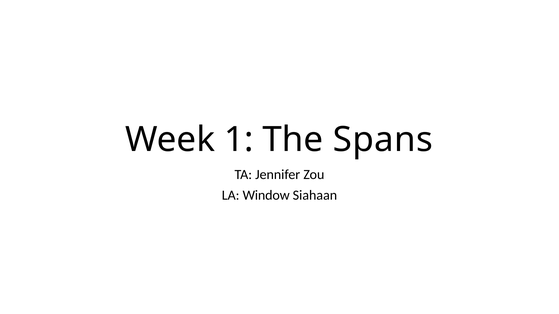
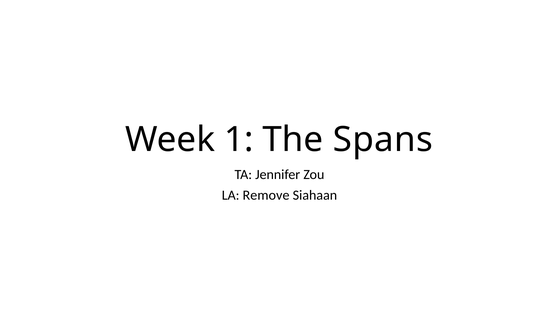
Window: Window -> Remove
